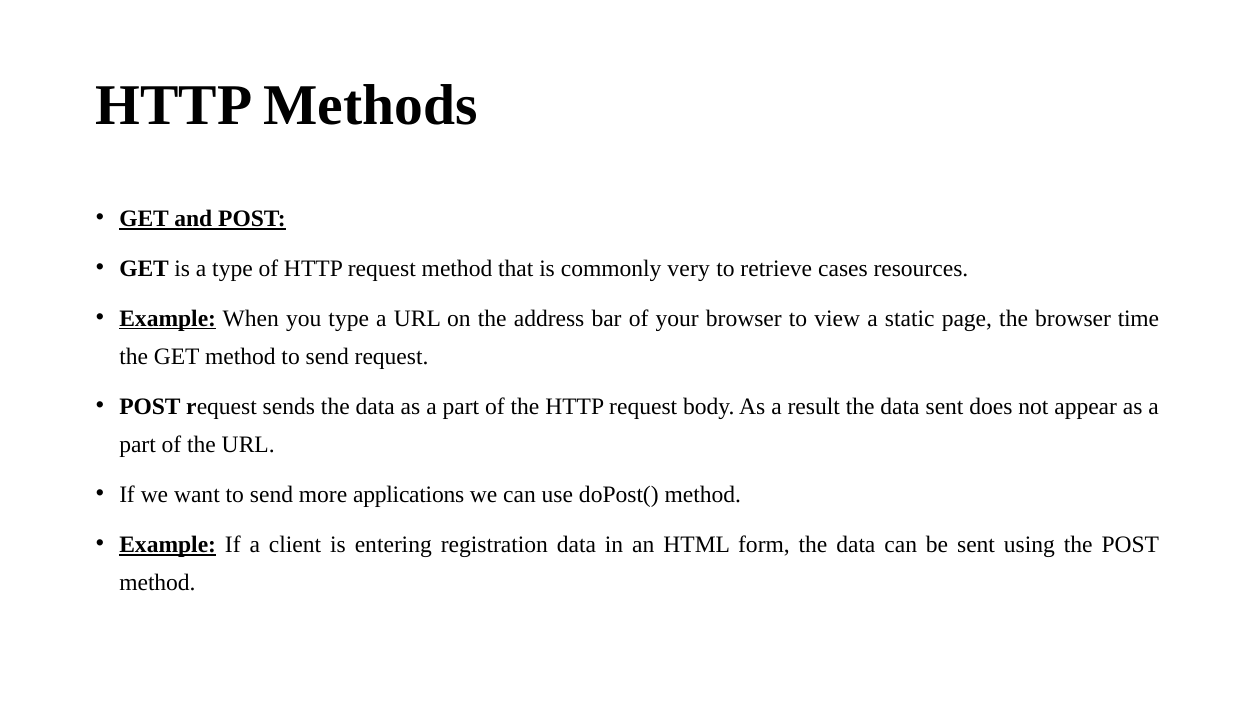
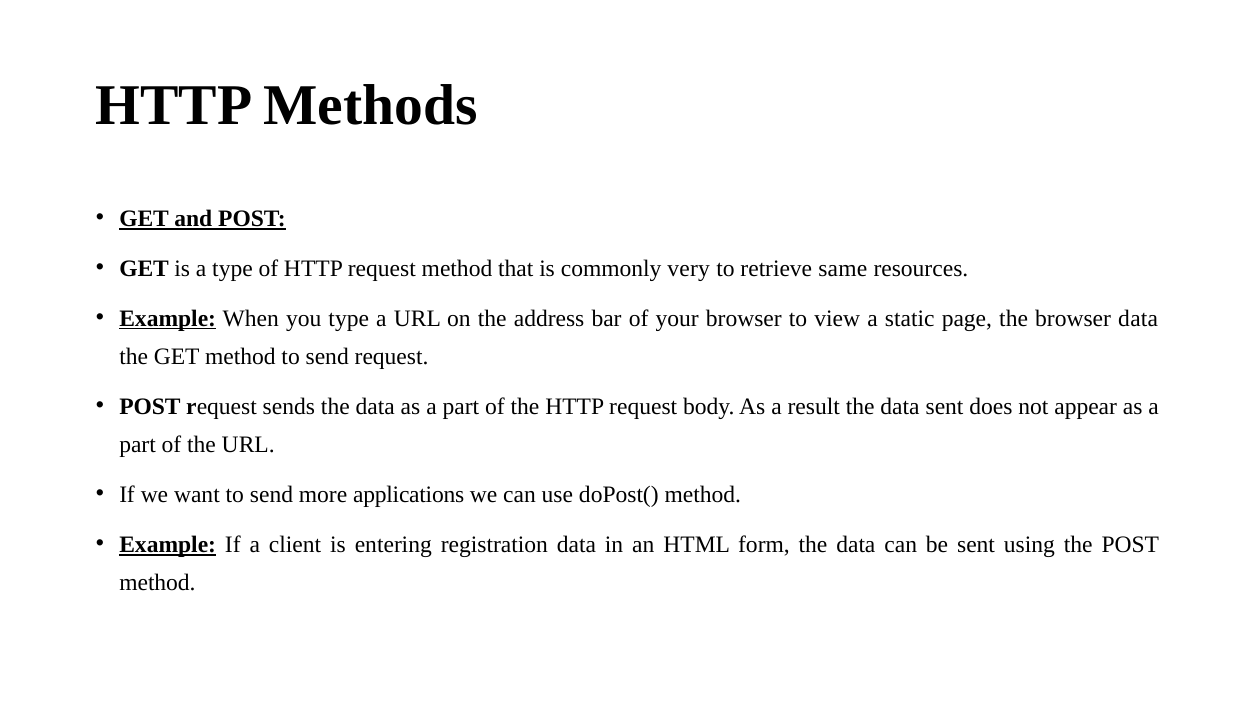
cases: cases -> same
browser time: time -> data
